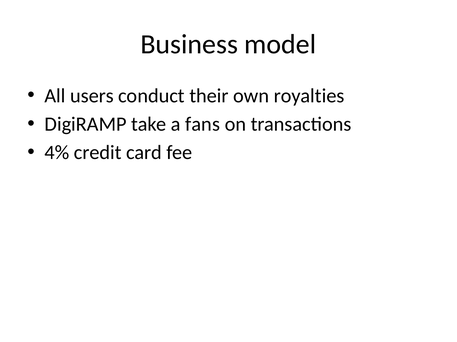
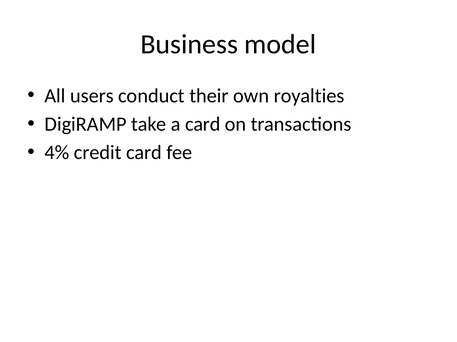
a fans: fans -> card
